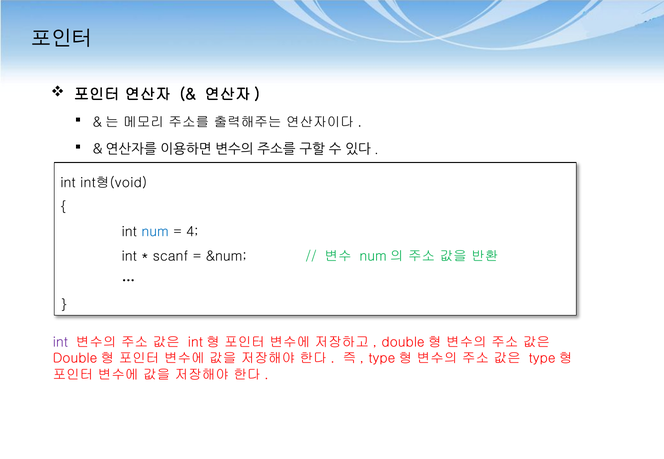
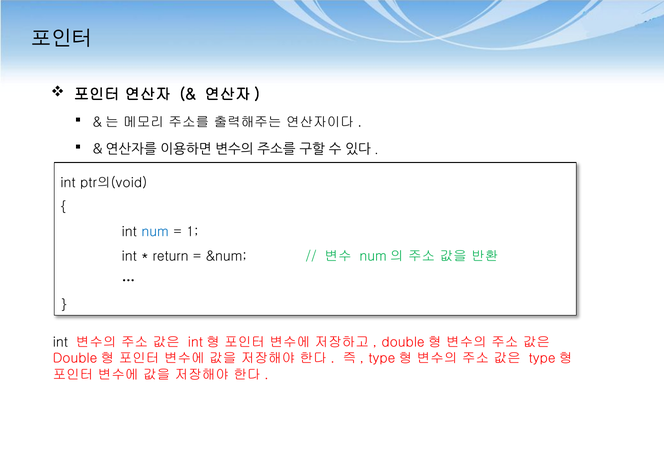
int형(void: int형(void -> ptr의(void
4: 4 -> 1
scanf: scanf -> return
int at (60, 343) colour: purple -> black
